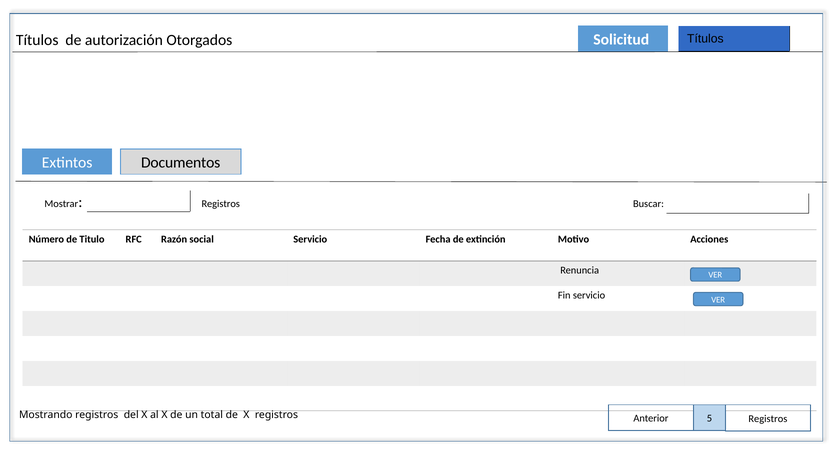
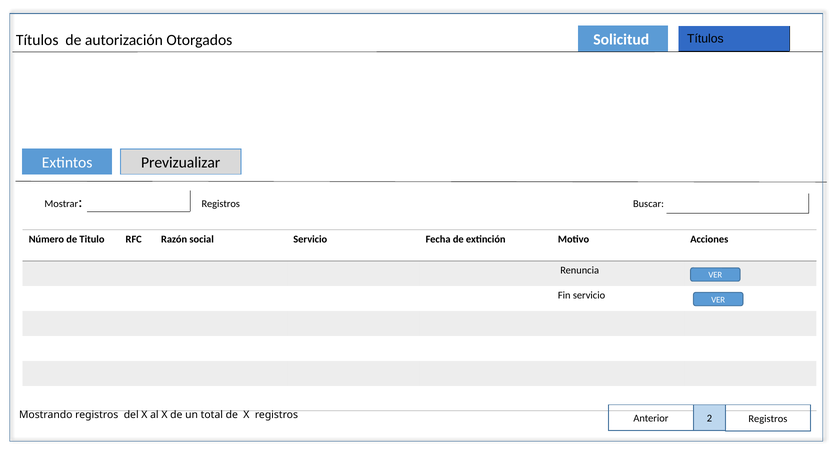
Documentos: Documentos -> Previzualizar
5: 5 -> 2
